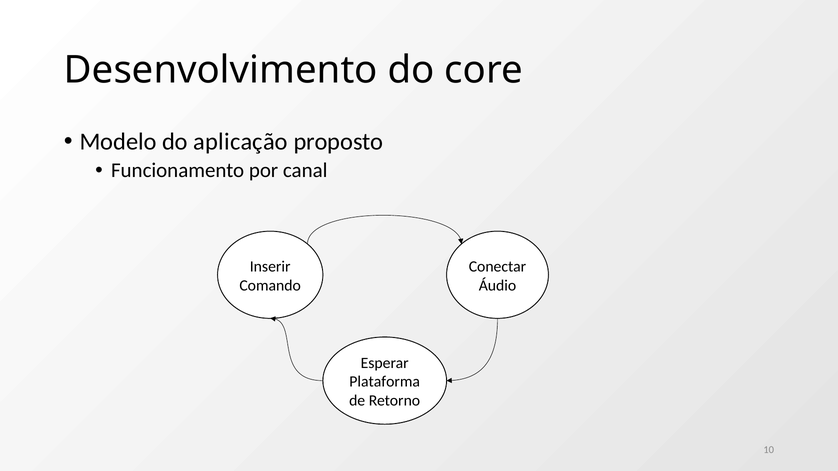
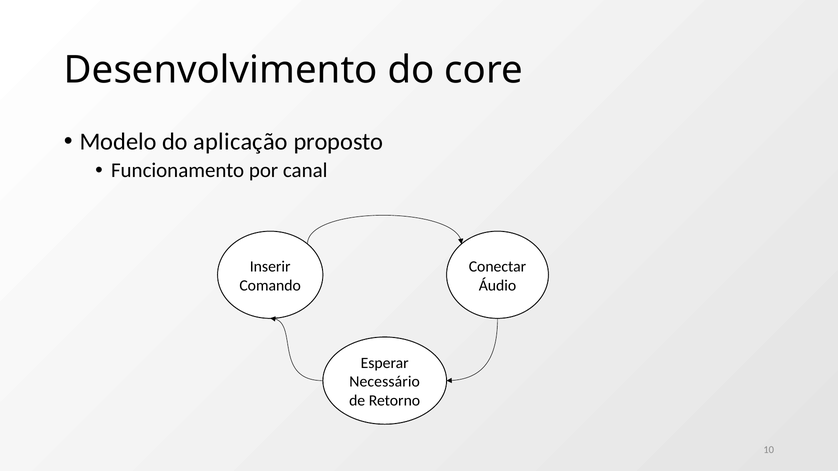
Plataforma: Plataforma -> Necessário
